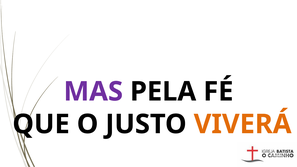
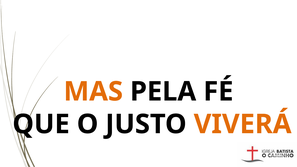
MAS colour: purple -> orange
